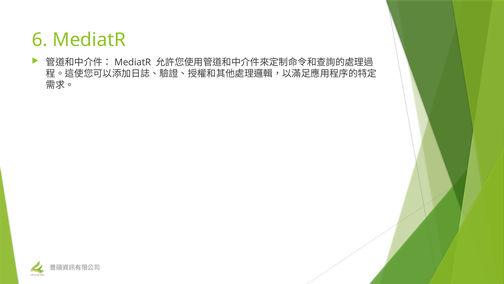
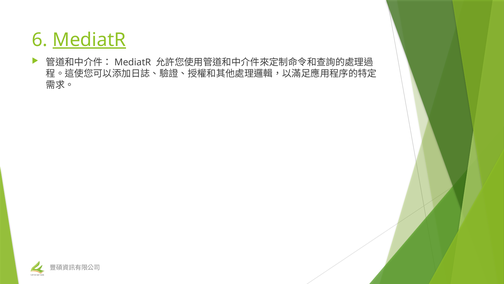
MediatR underline: none -> present
